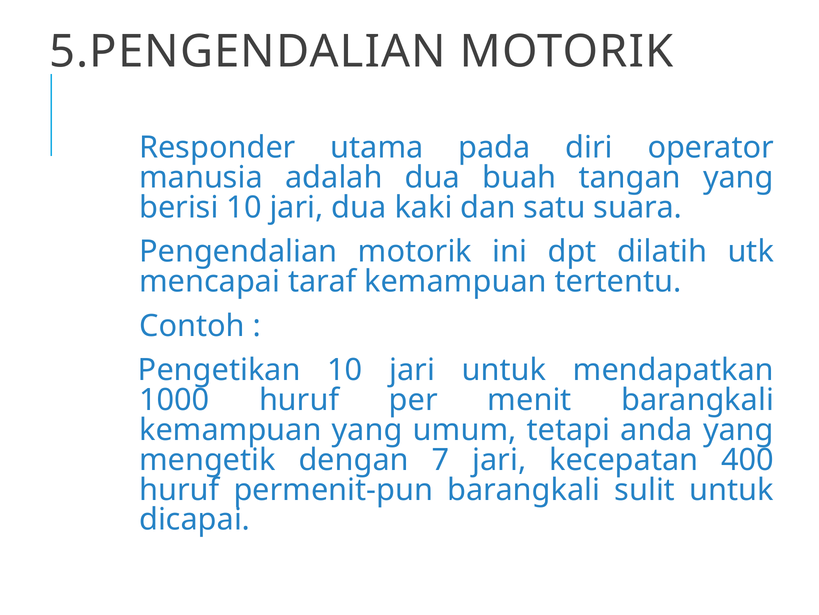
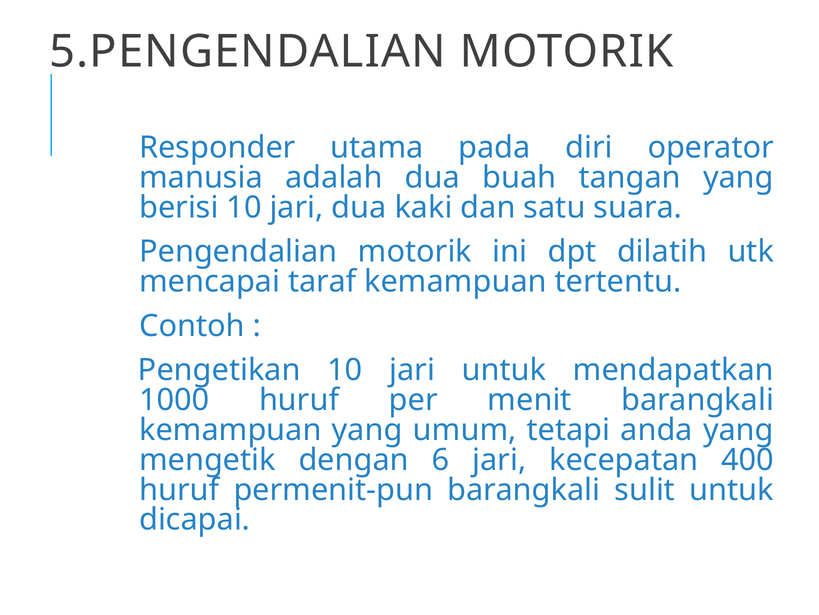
7: 7 -> 6
